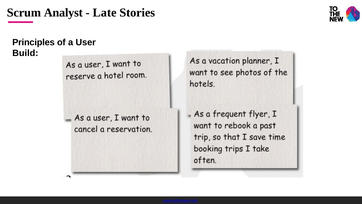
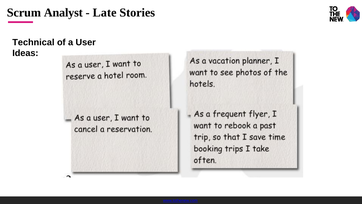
Principles: Principles -> Technical
Build: Build -> Ideas
